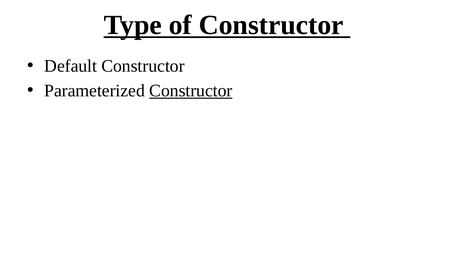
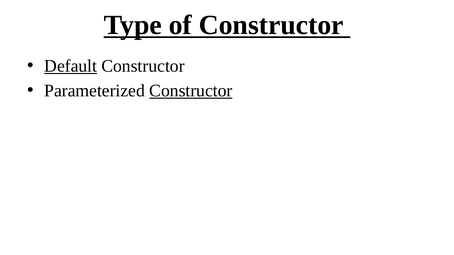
Default underline: none -> present
